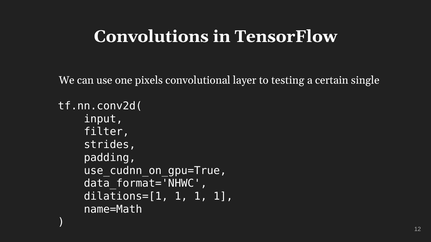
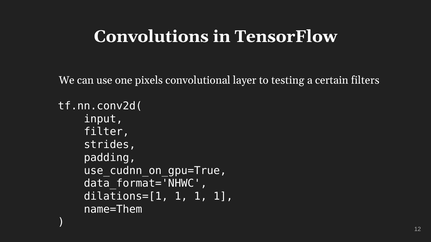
single: single -> filters
name=Math: name=Math -> name=Them
